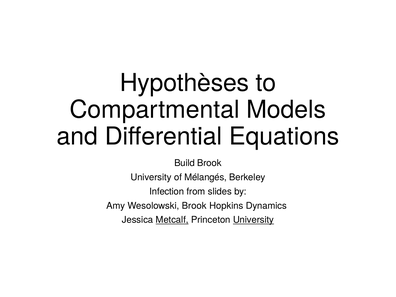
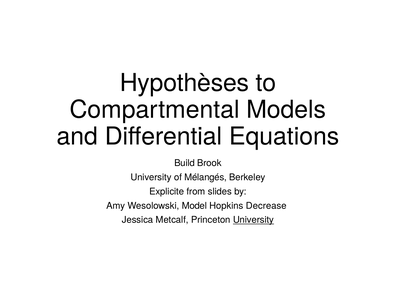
Infection: Infection -> Explicite
Wesolowski Brook: Brook -> Model
Dynamics: Dynamics -> Decrease
Metcalf underline: present -> none
